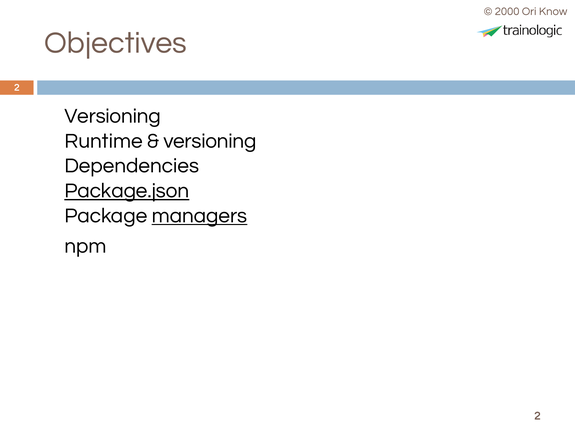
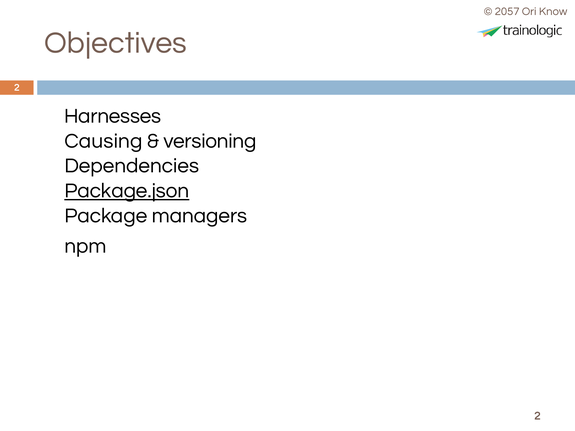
2000: 2000 -> 2057
Versioning at (113, 116): Versioning -> Harnesses
Runtime: Runtime -> Causing
managers underline: present -> none
